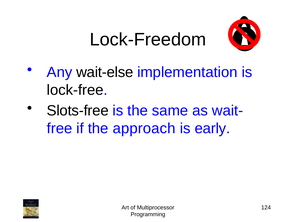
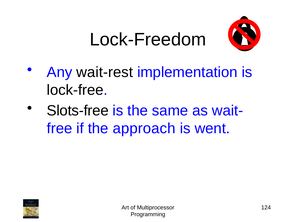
wait-else: wait-else -> wait-rest
early: early -> went
